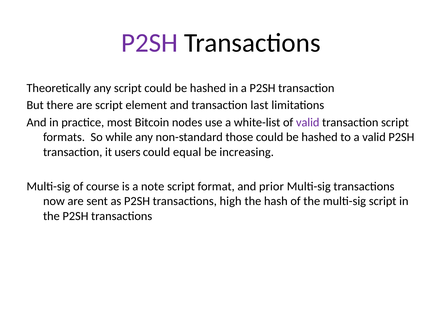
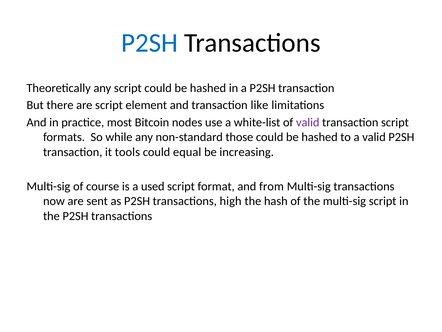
P2SH at (150, 43) colour: purple -> blue
last: last -> like
users: users -> tools
note: note -> used
prior: prior -> from
